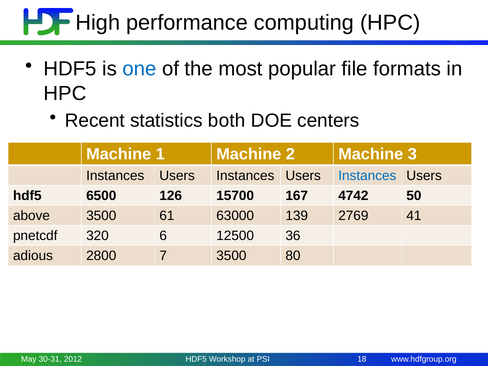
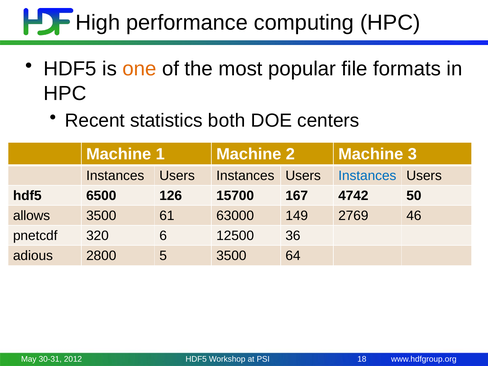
one colour: blue -> orange
above: above -> allows
139: 139 -> 149
41: 41 -> 46
7: 7 -> 5
80: 80 -> 64
